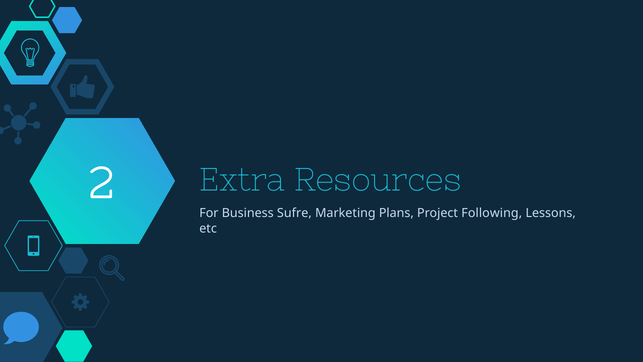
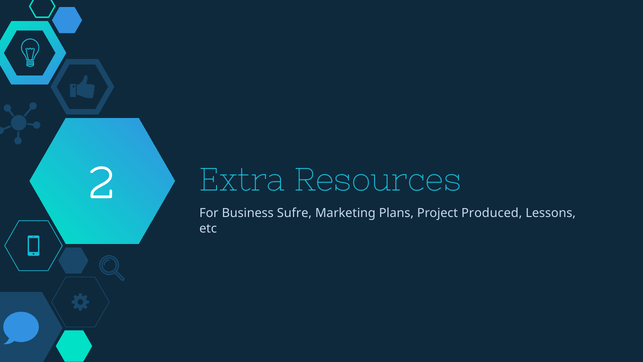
Following: Following -> Produced
